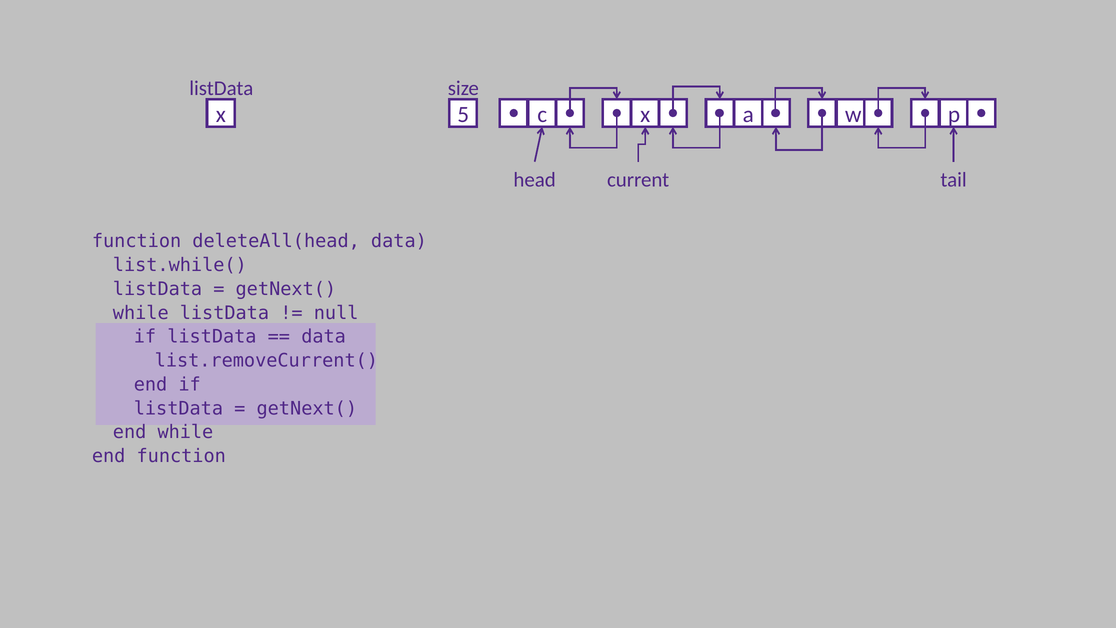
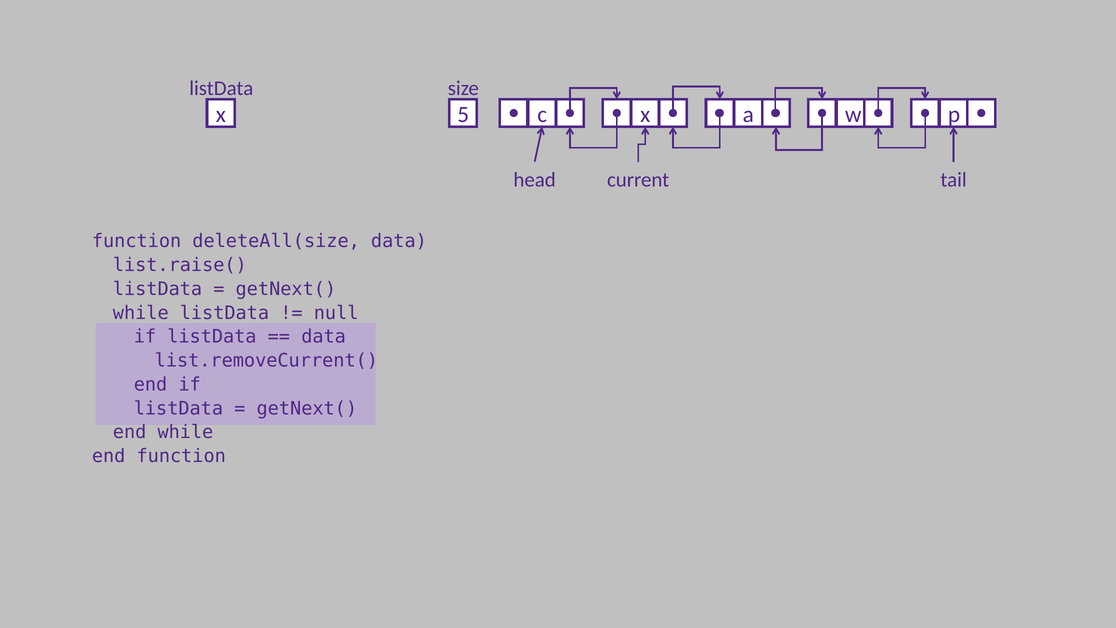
deleteAll(head: deleteAll(head -> deleteAll(size
list.while(: list.while( -> list.raise(
